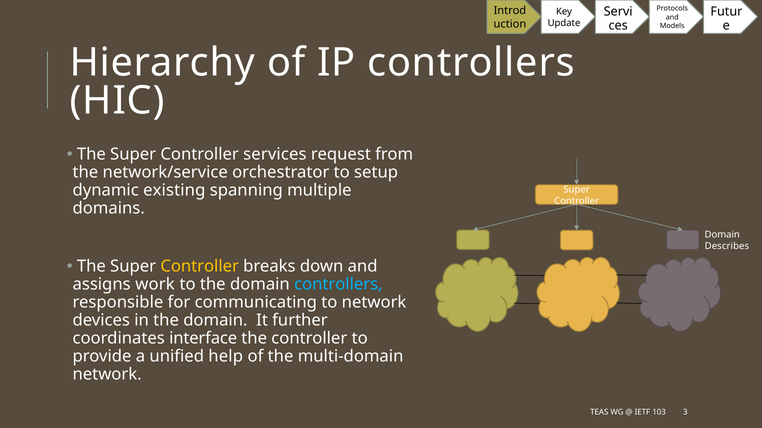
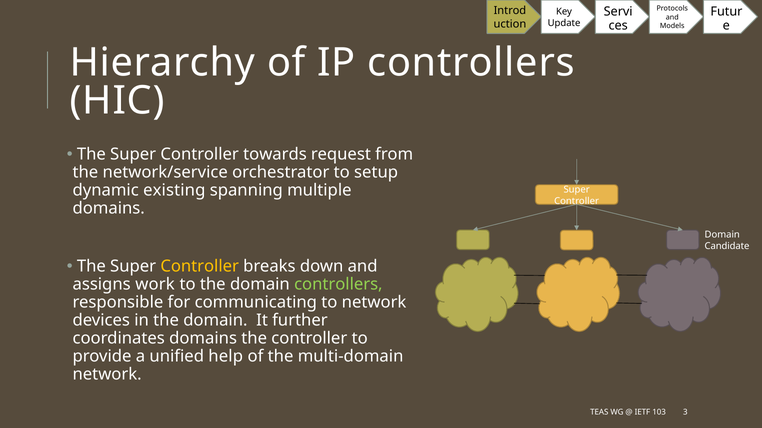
services: services -> towards
Describes: Describes -> Candidate
controllers at (338, 285) colour: light blue -> light green
coordinates interface: interface -> domains
